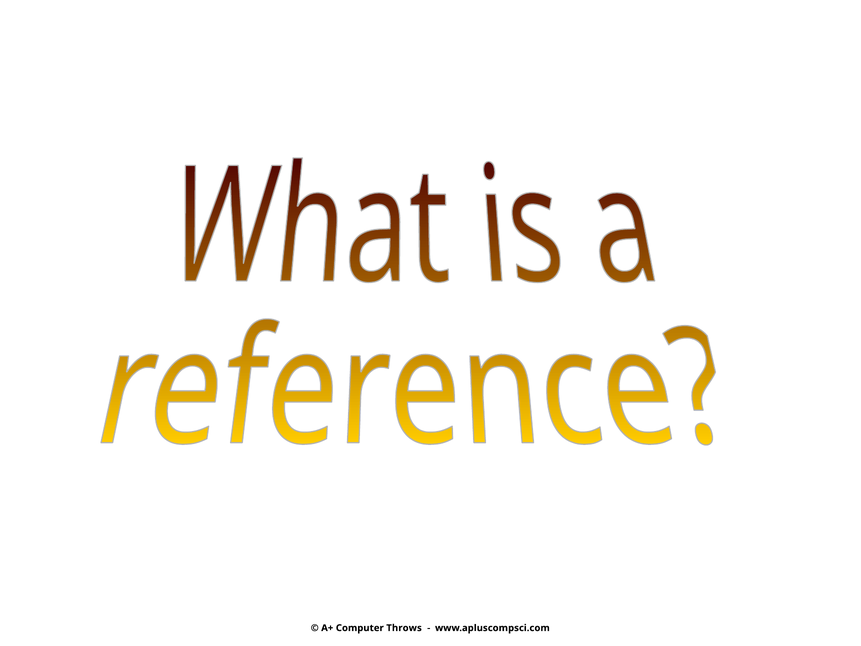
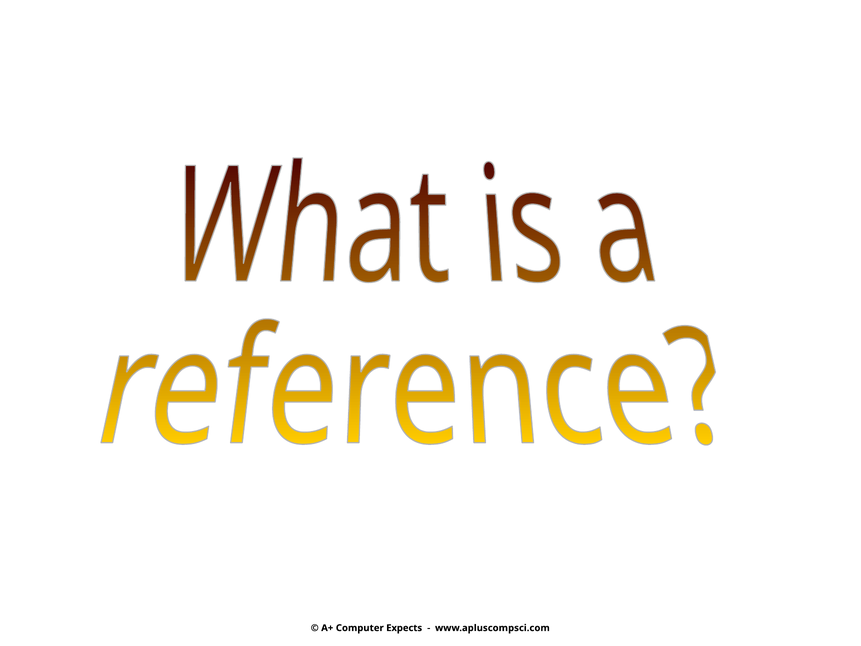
Throws: Throws -> Expects
